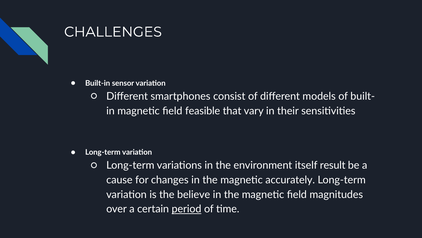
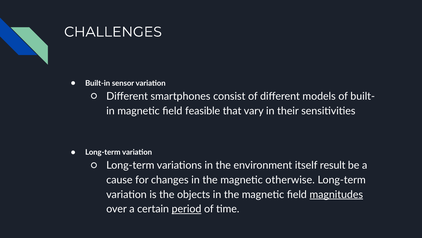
accurately: accurately -> otherwise
believe: believe -> objects
magnitudes underline: none -> present
